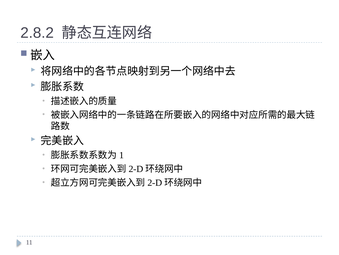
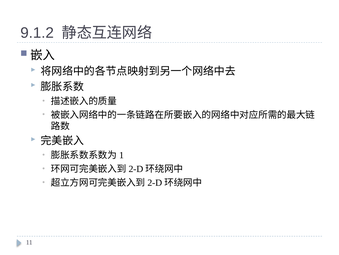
2.8.2: 2.8.2 -> 9.1.2
